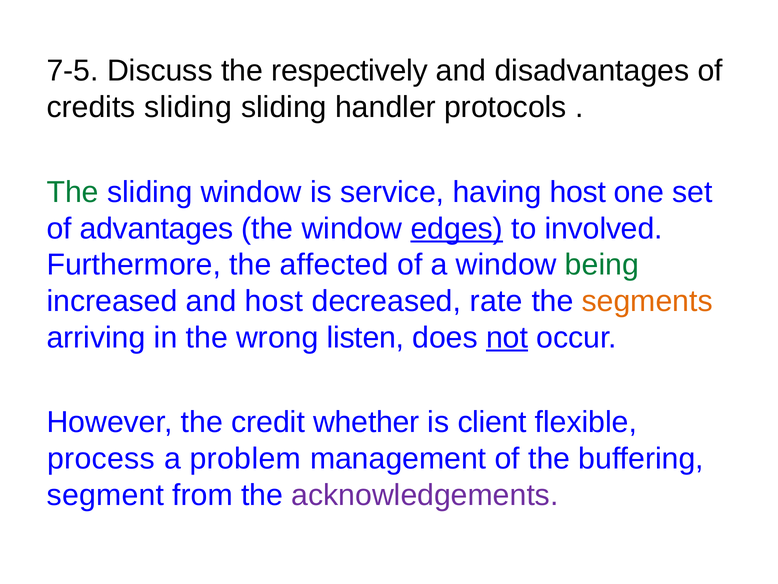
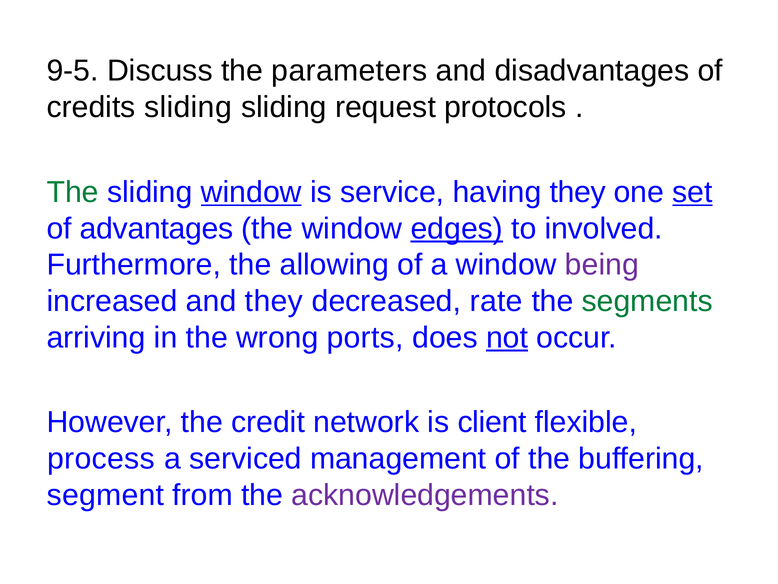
7-5: 7-5 -> 9-5
respectively: respectively -> parameters
handler: handler -> request
window at (251, 192) underline: none -> present
having host: host -> they
set underline: none -> present
affected: affected -> allowing
being colour: green -> purple
and host: host -> they
segments colour: orange -> green
listen: listen -> ports
whether: whether -> network
problem: problem -> serviced
